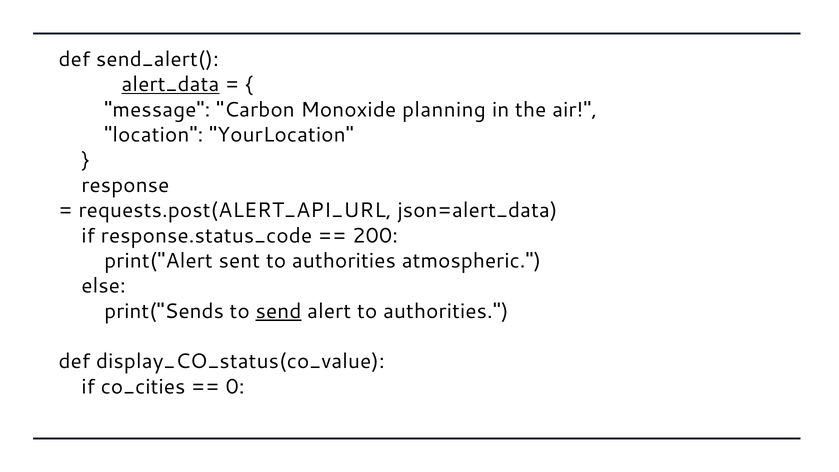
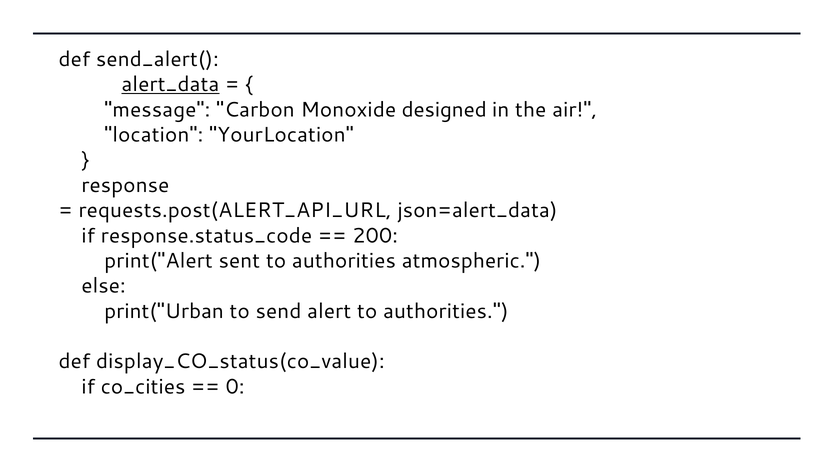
planning: planning -> designed
print("Sends: print("Sends -> print("Urban
send underline: present -> none
